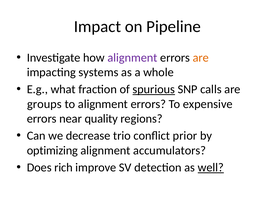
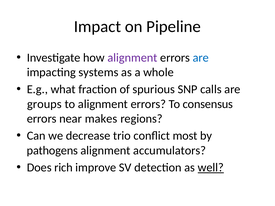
are at (201, 58) colour: orange -> blue
spurious underline: present -> none
expensive: expensive -> consensus
quality: quality -> makes
prior: prior -> most
optimizing: optimizing -> pathogens
